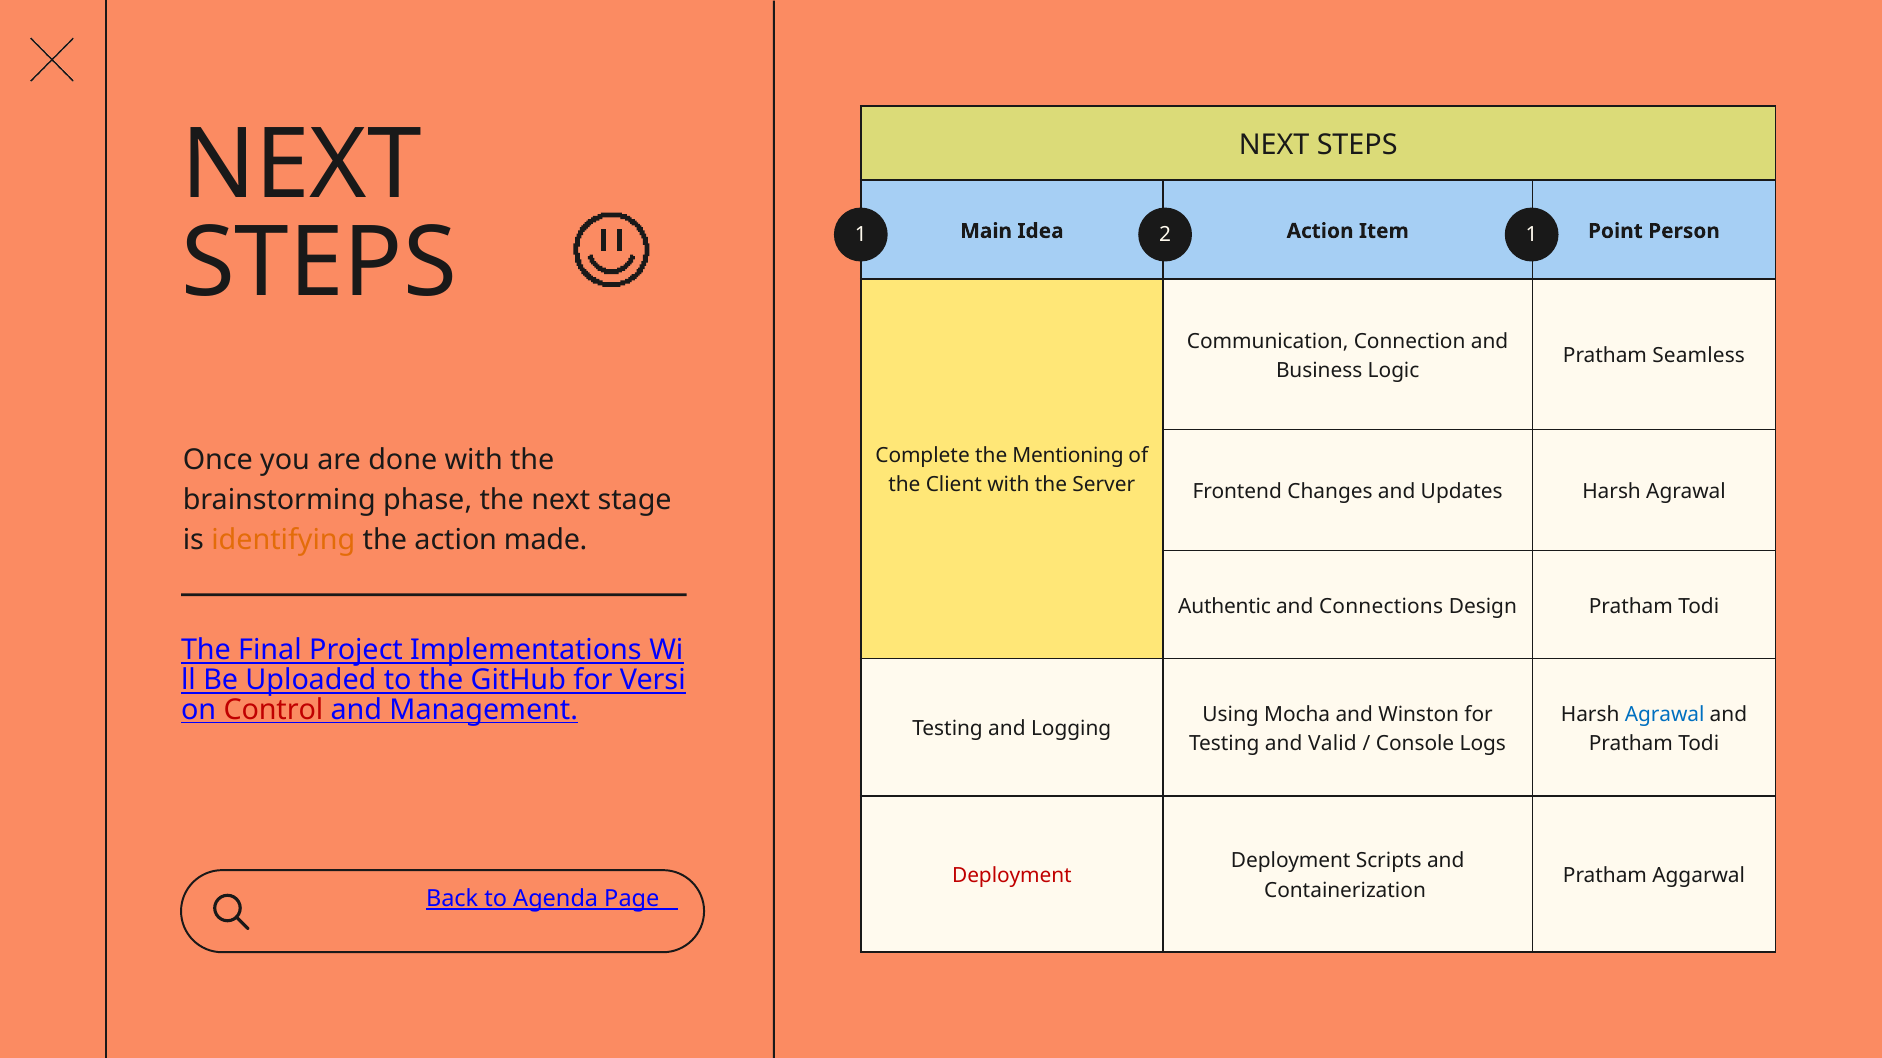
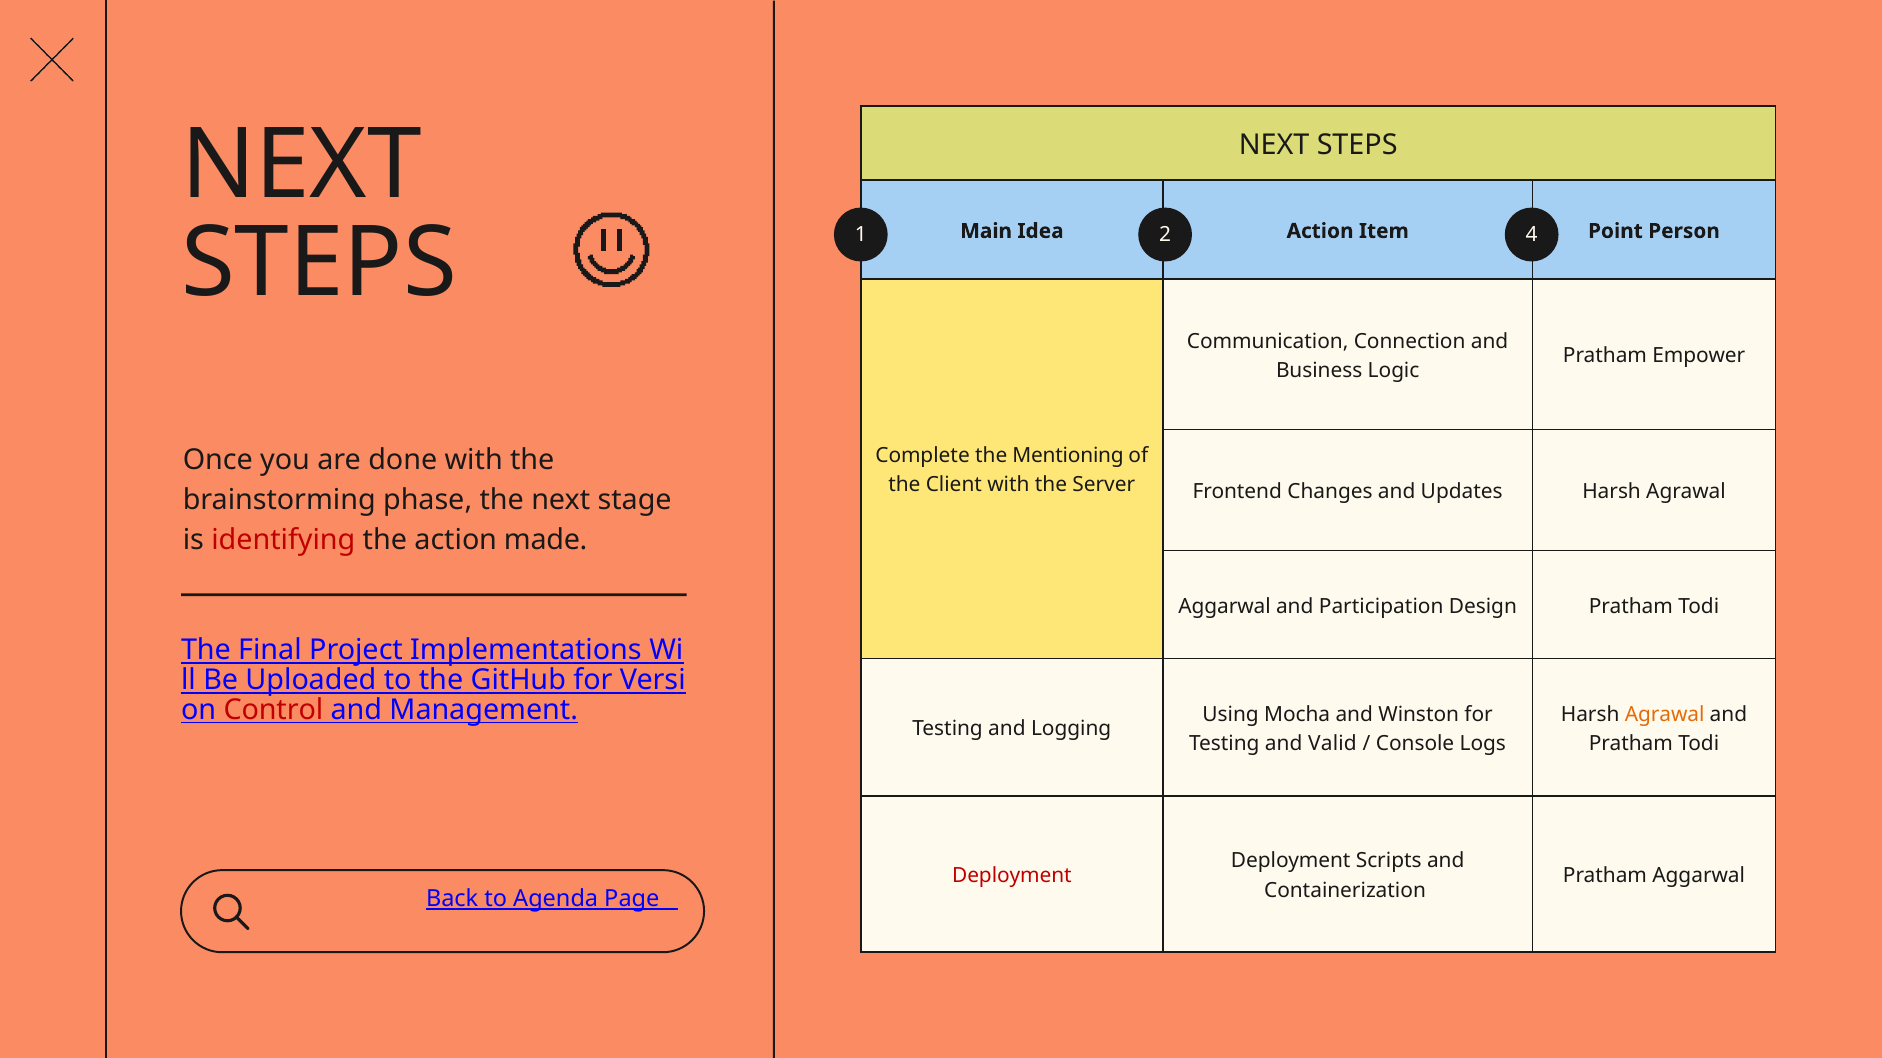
2 1: 1 -> 4
Seamless: Seamless -> Empower
identifying colour: orange -> red
Authentic at (1225, 607): Authentic -> Aggarwal
Connections: Connections -> Participation
Agrawal at (1665, 715) colour: blue -> orange
